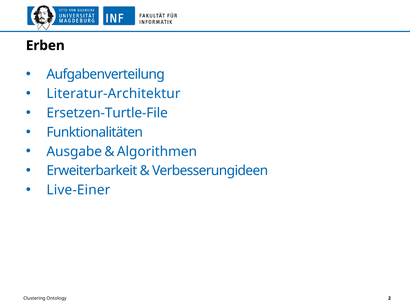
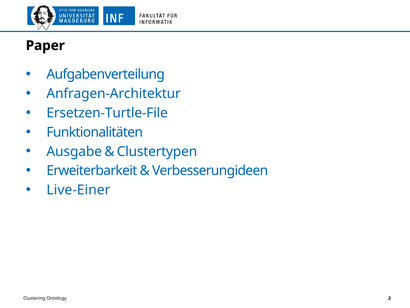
Erben: Erben -> Paper
Literatur-Architektur: Literatur-Architektur -> Anfragen-Architektur
Algorithmen: Algorithmen -> Clustertypen
